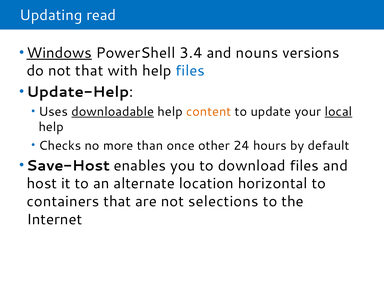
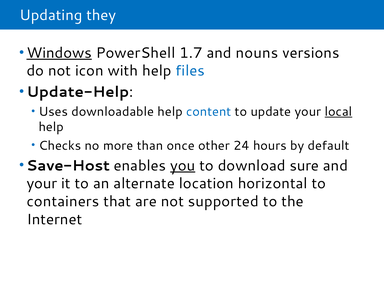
read: read -> they
3.4: 3.4 -> 1.7
not that: that -> icon
downloadable underline: present -> none
content colour: orange -> blue
you underline: none -> present
download files: files -> sure
host at (42, 184): host -> your
selections: selections -> supported
